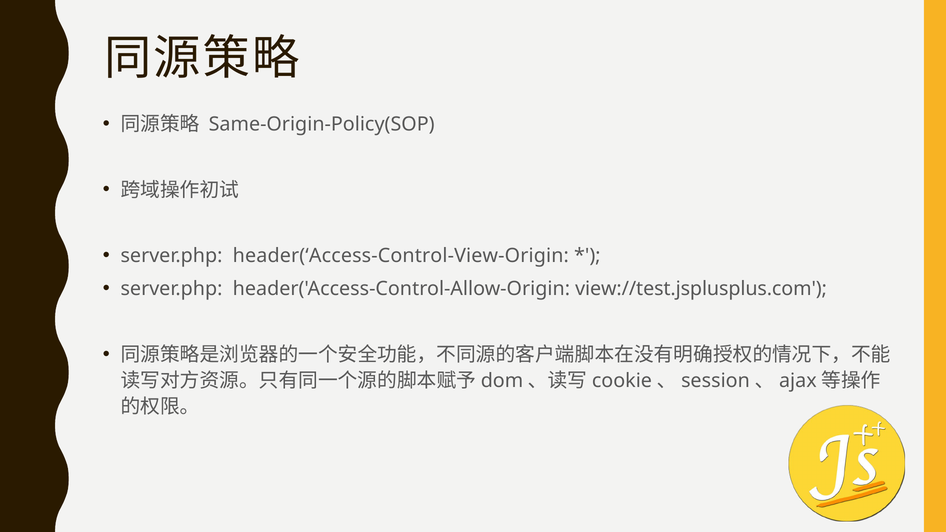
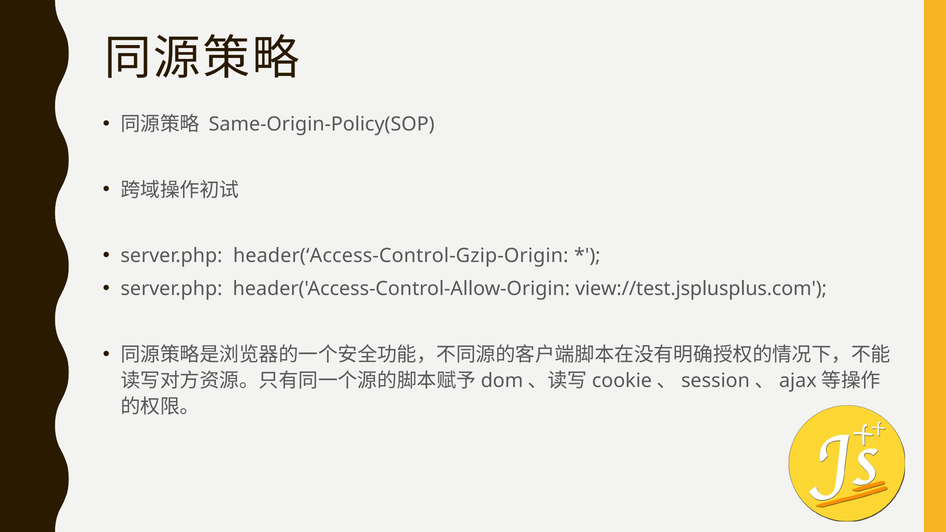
header(‘Access-Control-View-Origin: header(‘Access-Control-View-Origin -> header(‘Access-Control-Gzip-Origin
